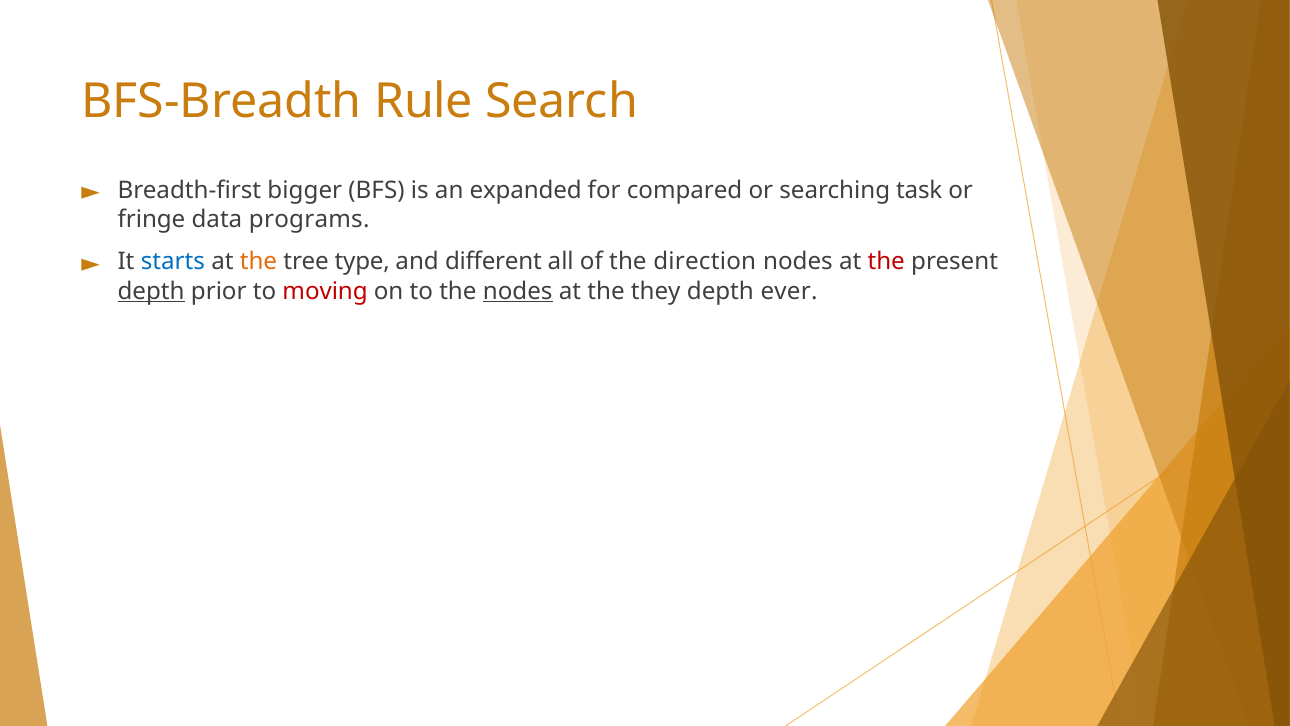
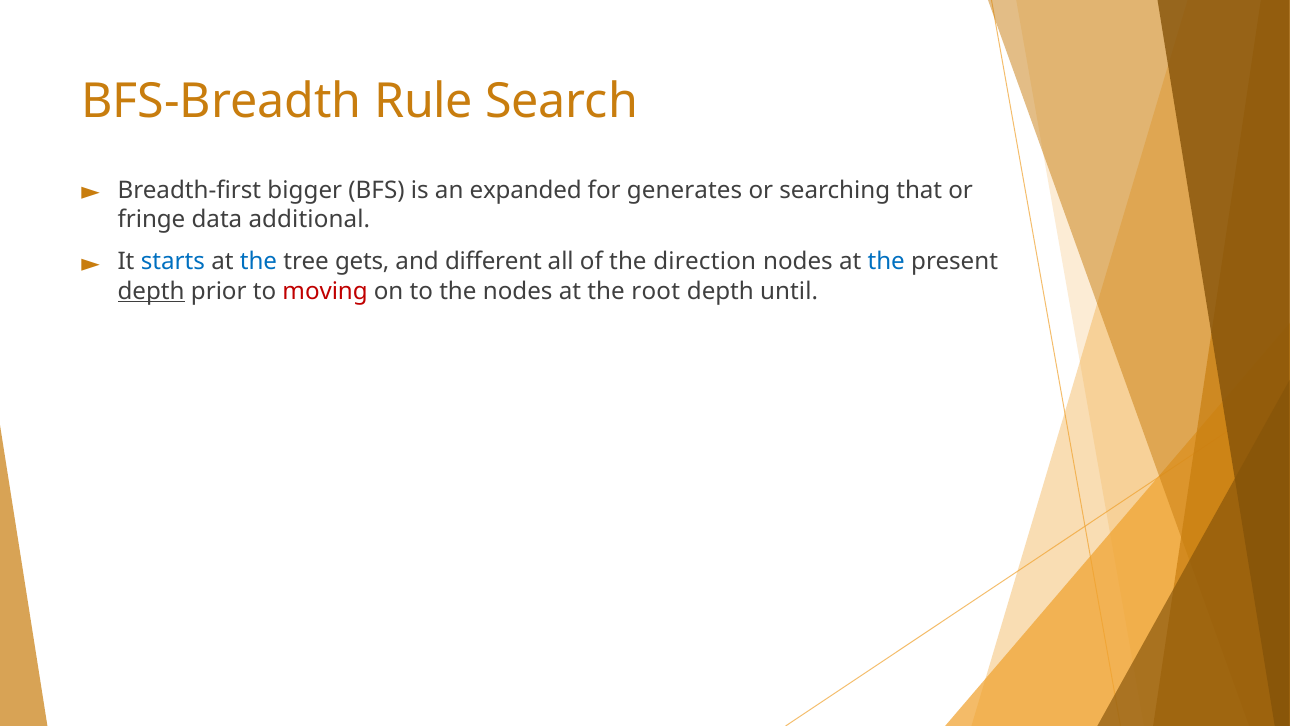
compared: compared -> generates
task: task -> that
programs: programs -> additional
the at (258, 262) colour: orange -> blue
type: type -> gets
the at (886, 262) colour: red -> blue
nodes at (518, 291) underline: present -> none
they: they -> root
ever: ever -> until
